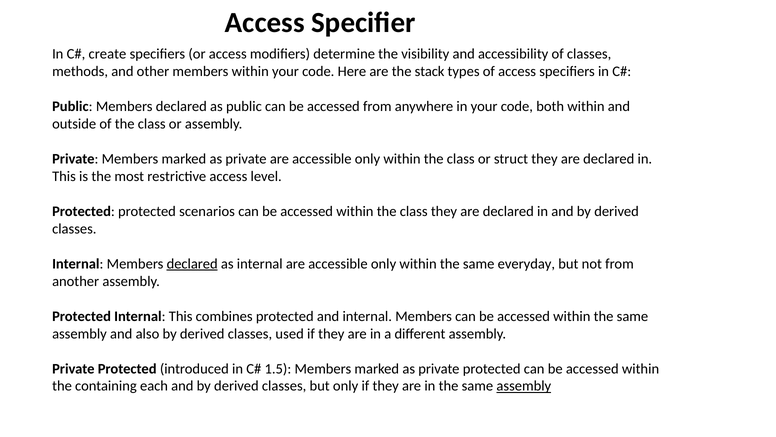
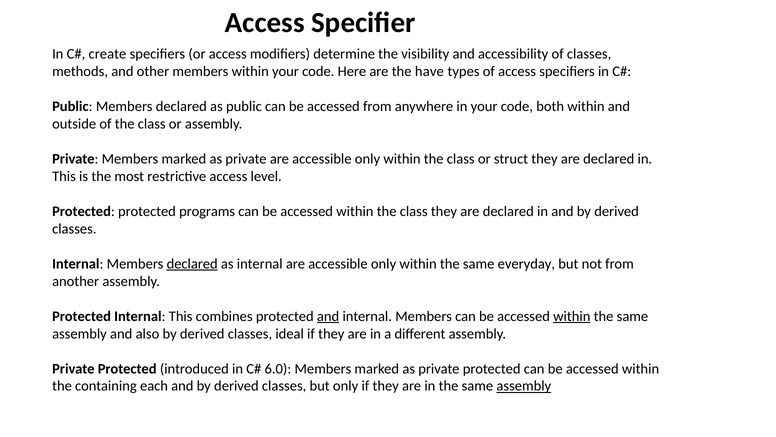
stack: stack -> have
scenarios: scenarios -> programs
and at (328, 316) underline: none -> present
within at (572, 316) underline: none -> present
used: used -> ideal
1.5: 1.5 -> 6.0
